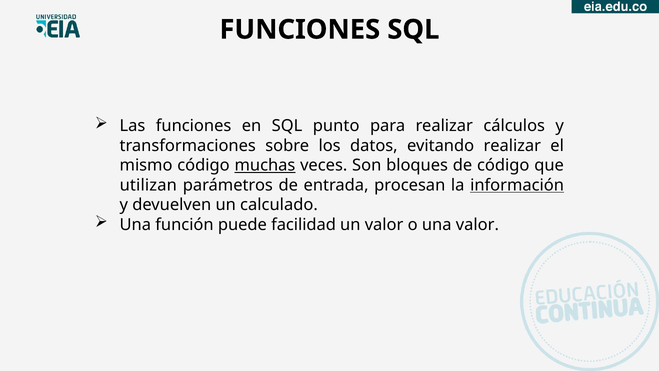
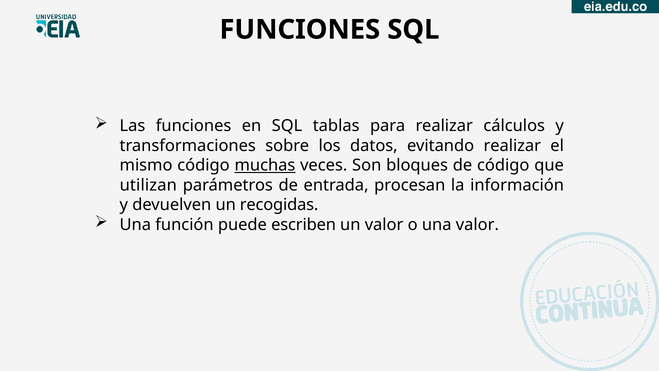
punto: punto -> tablas
información underline: present -> none
calculado: calculado -> recogidas
facilidad: facilidad -> escriben
